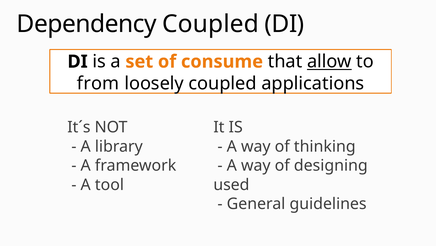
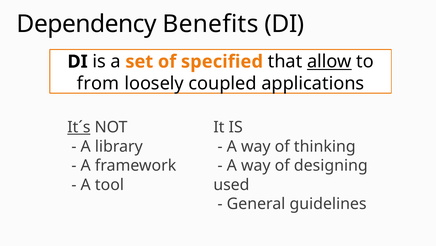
Dependency Coupled: Coupled -> Benefits
consume: consume -> specified
It´s underline: none -> present
